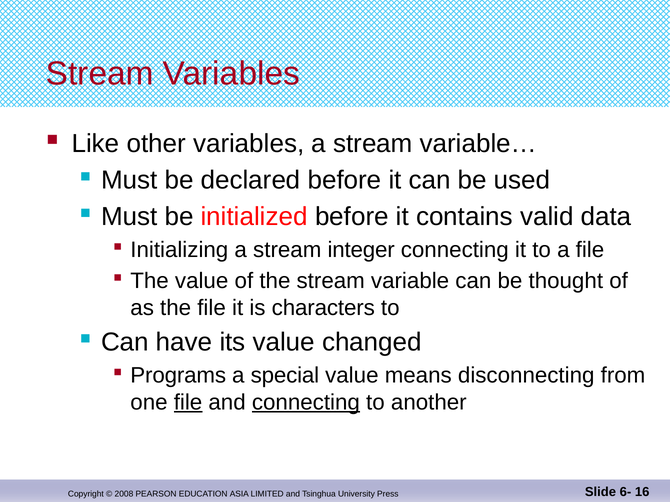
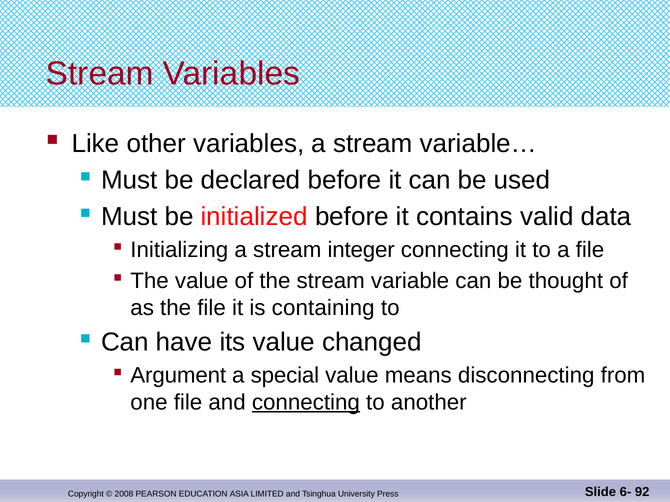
characters: characters -> containing
Programs: Programs -> Argument
file at (188, 403) underline: present -> none
16: 16 -> 92
